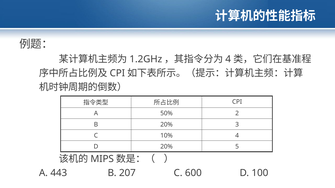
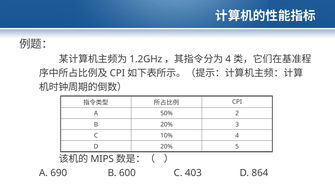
443: 443 -> 690
207: 207 -> 600
600: 600 -> 403
100: 100 -> 864
